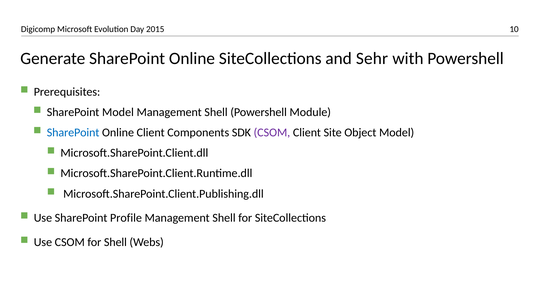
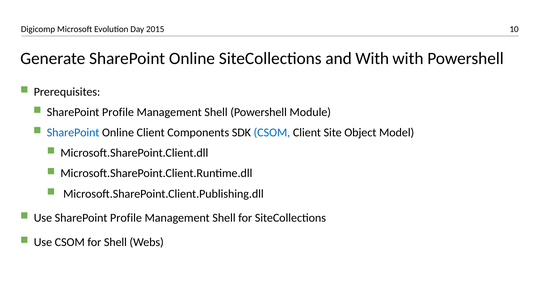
and Sehr: Sehr -> With
Model at (118, 112): Model -> Profile
CSOM at (272, 132) colour: purple -> blue
